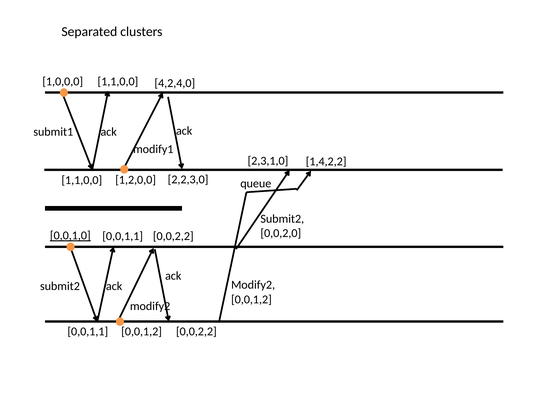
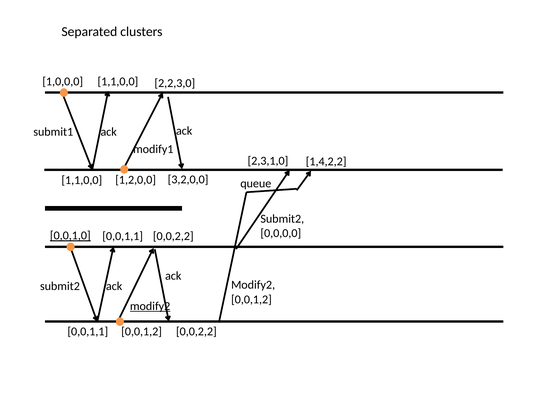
4,2,4,0: 4,2,4,0 -> 2,2,3,0
2,2,3,0: 2,2,3,0 -> 3,2,0,0
0,0,2,0: 0,0,2,0 -> 0,0,0,0
modify2 at (150, 306) underline: none -> present
